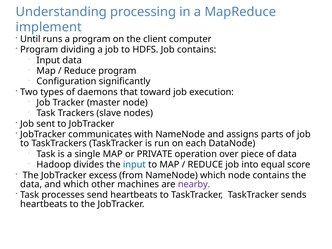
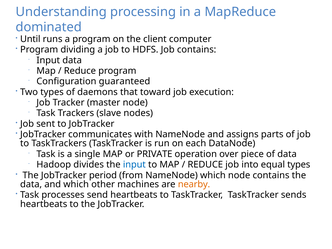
implement: implement -> dominated
significantly: significantly -> guaranteed
equal score: score -> types
excess: excess -> period
nearby colour: purple -> orange
